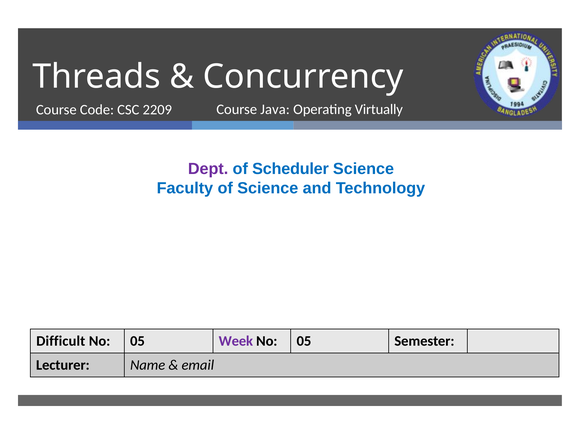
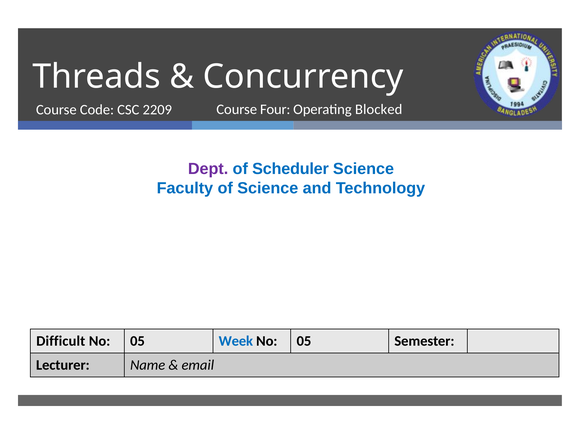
Java: Java -> Four
Virtually: Virtually -> Blocked
Week colour: purple -> blue
